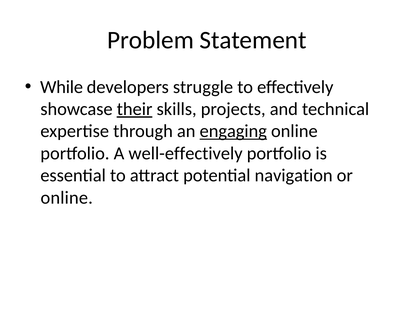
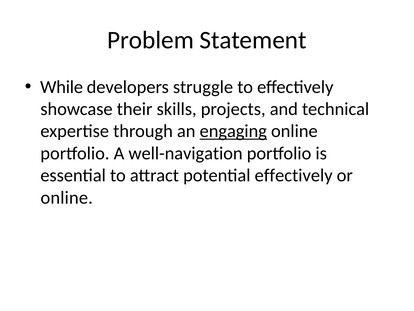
their underline: present -> none
well-effectively: well-effectively -> well-navigation
potential navigation: navigation -> effectively
